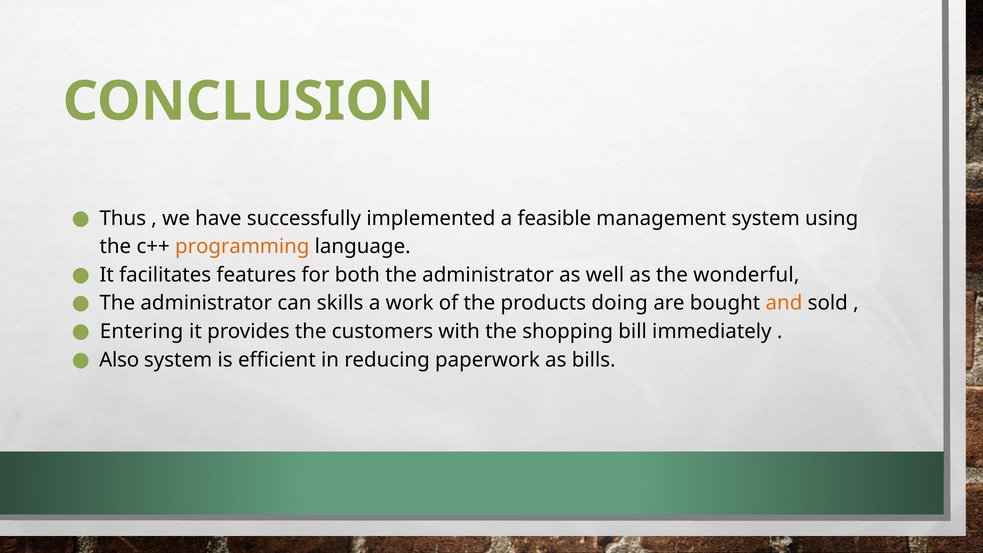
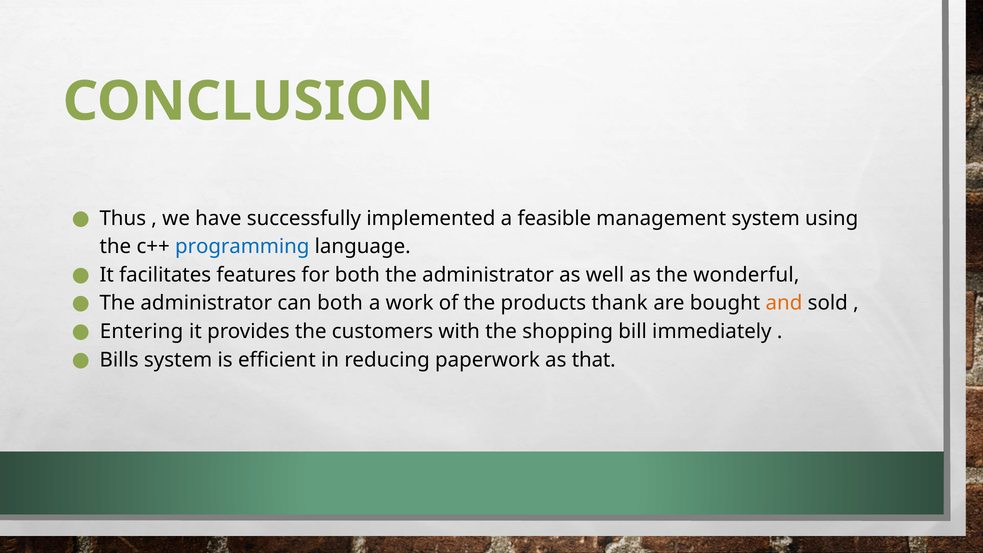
programming colour: orange -> blue
can skills: skills -> both
doing: doing -> thank
Also: Also -> Bills
bills: bills -> that
